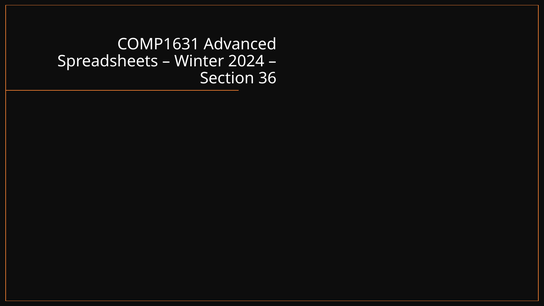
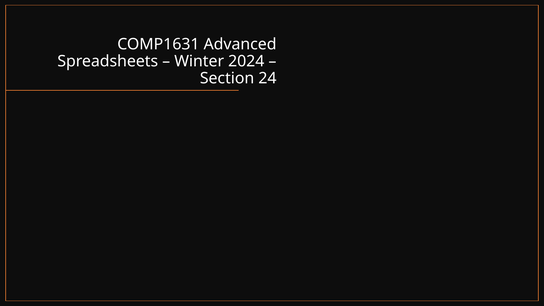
36: 36 -> 24
